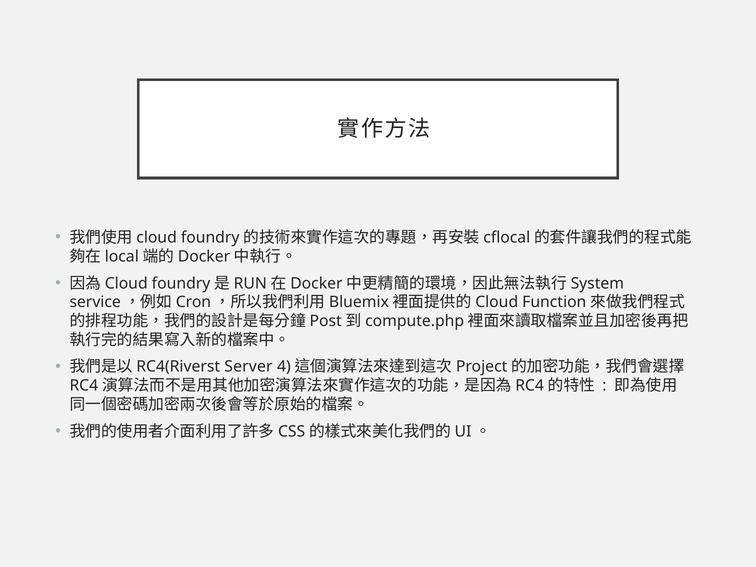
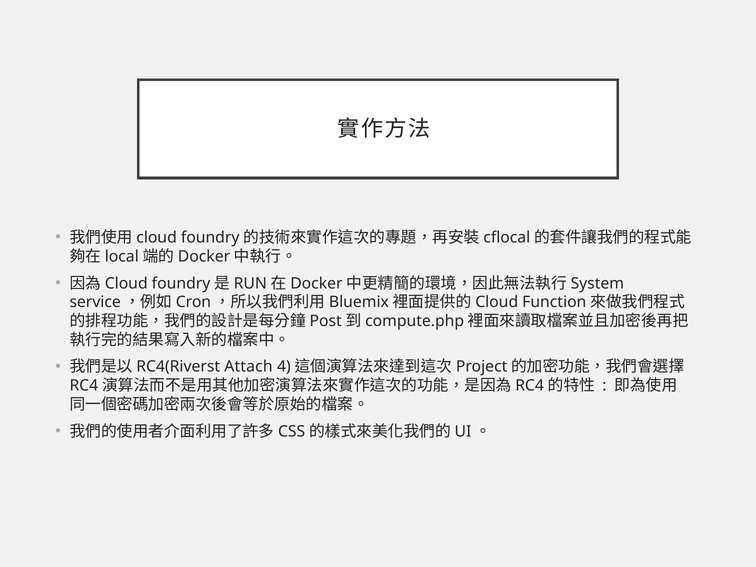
Server: Server -> Attach
